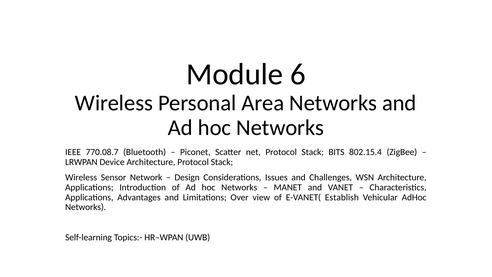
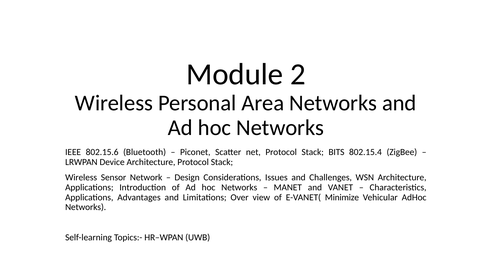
6: 6 -> 2
770.08.7: 770.08.7 -> 802.15.6
Establish: Establish -> Minimize
